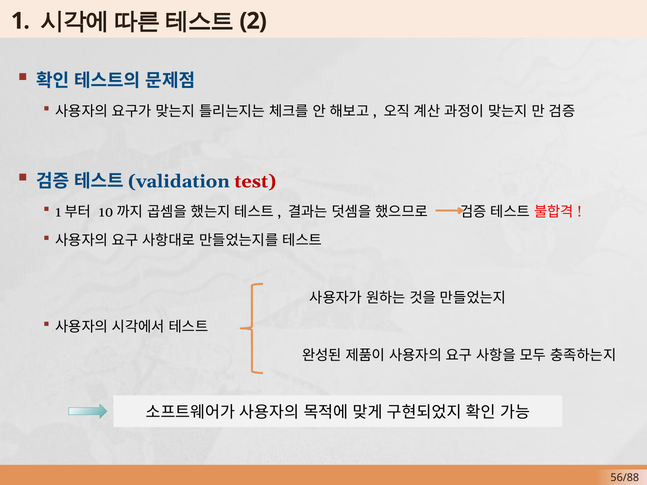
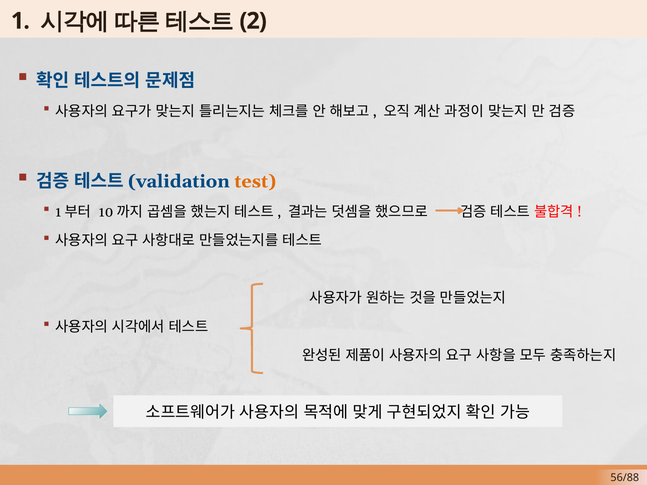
test colour: red -> orange
